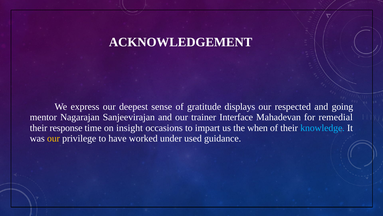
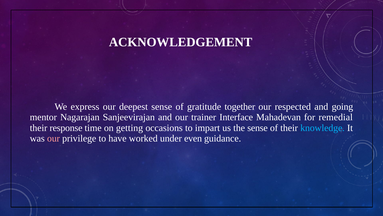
displays: displays -> together
insight: insight -> getting
the when: when -> sense
our at (53, 138) colour: yellow -> pink
used: used -> even
